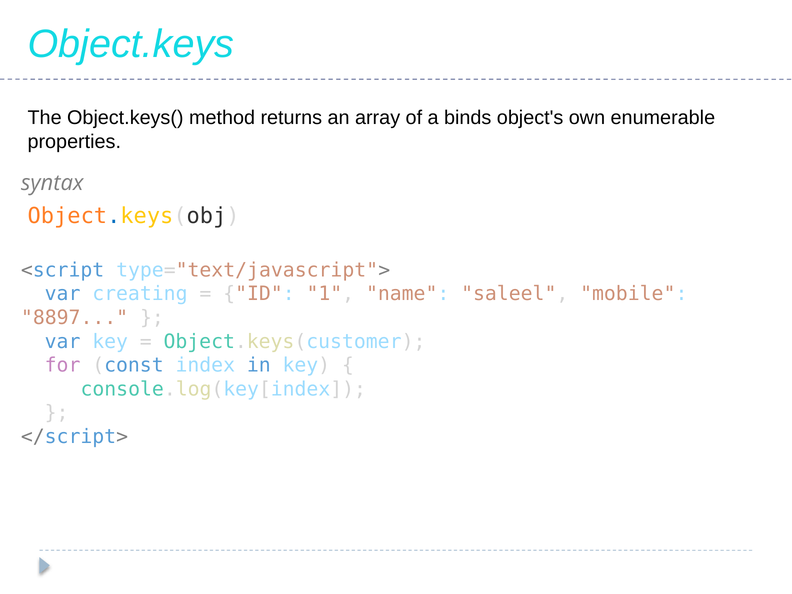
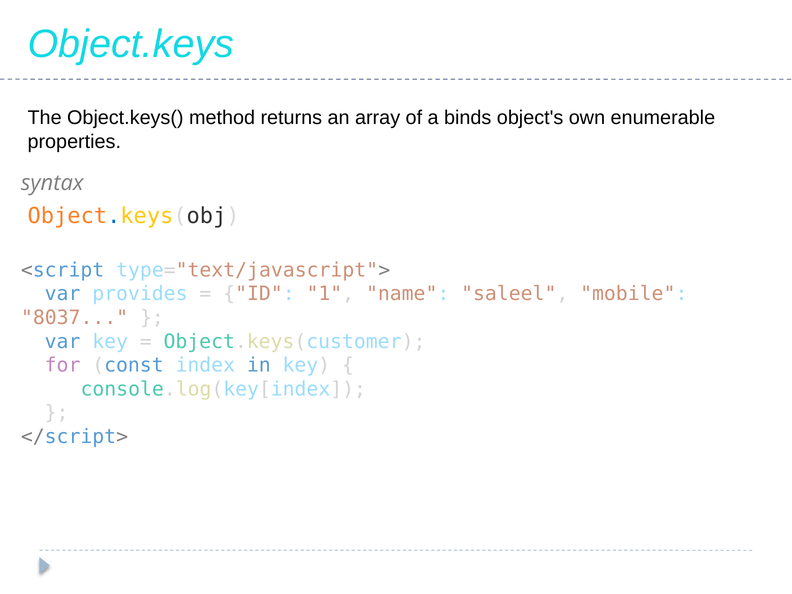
creating: creating -> provides
8897: 8897 -> 8037
